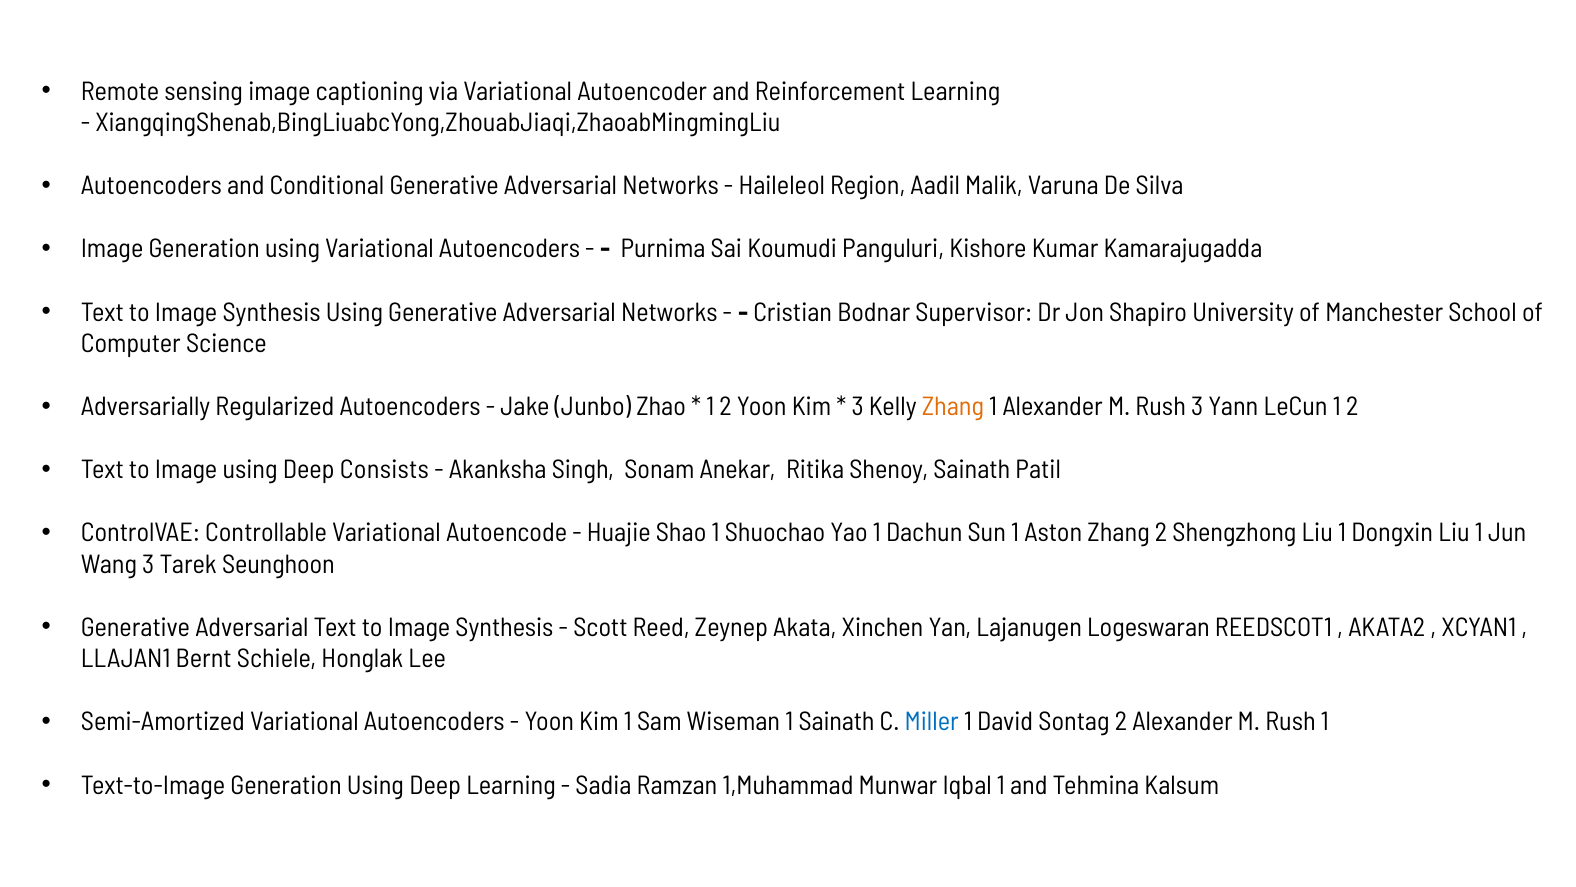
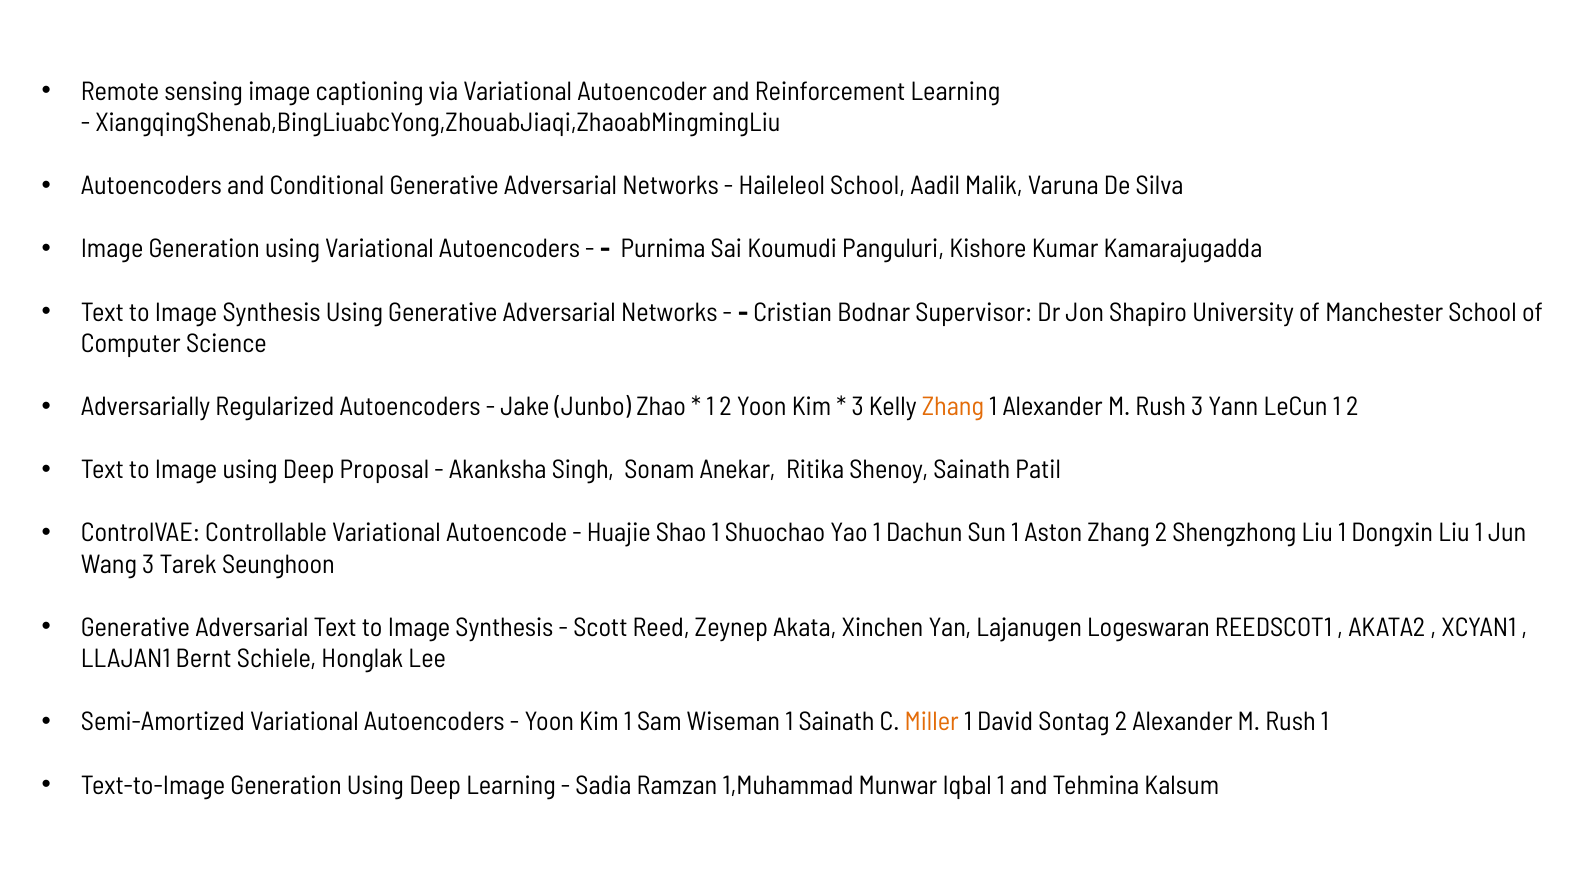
Haileleol Region: Region -> School
Consists: Consists -> Proposal
Miller colour: blue -> orange
